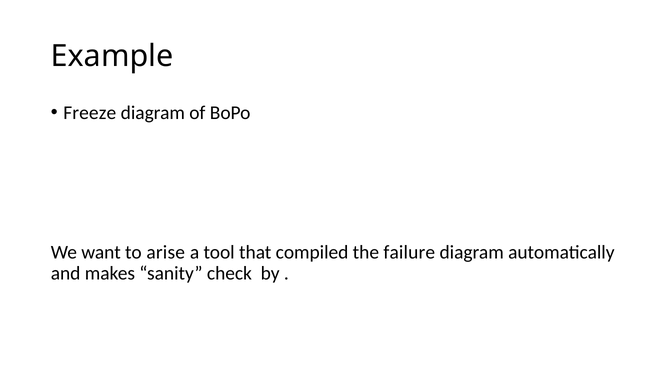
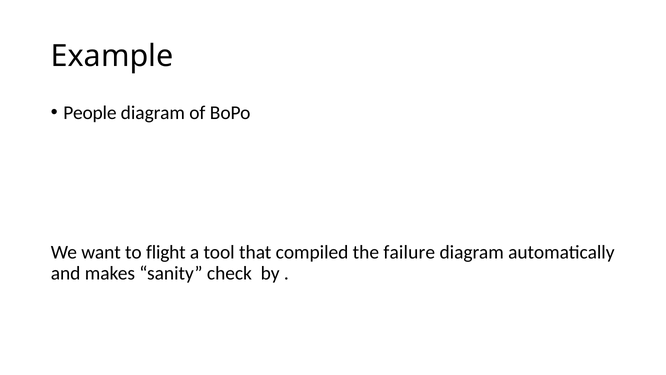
Freeze: Freeze -> People
arise: arise -> flight
